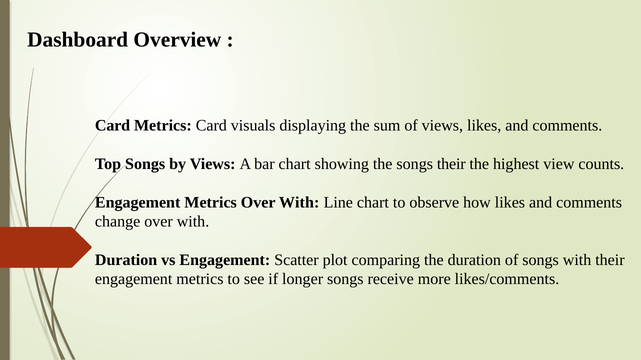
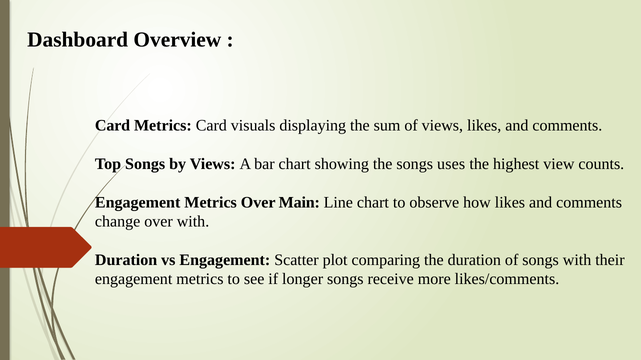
songs their: their -> uses
Metrics Over With: With -> Main
